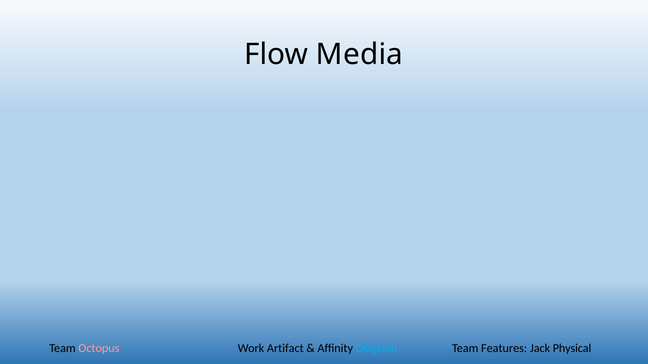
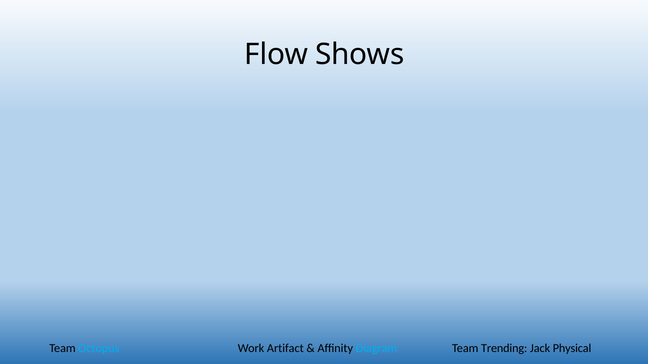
Media: Media -> Shows
Octopus colour: pink -> light blue
Features: Features -> Trending
